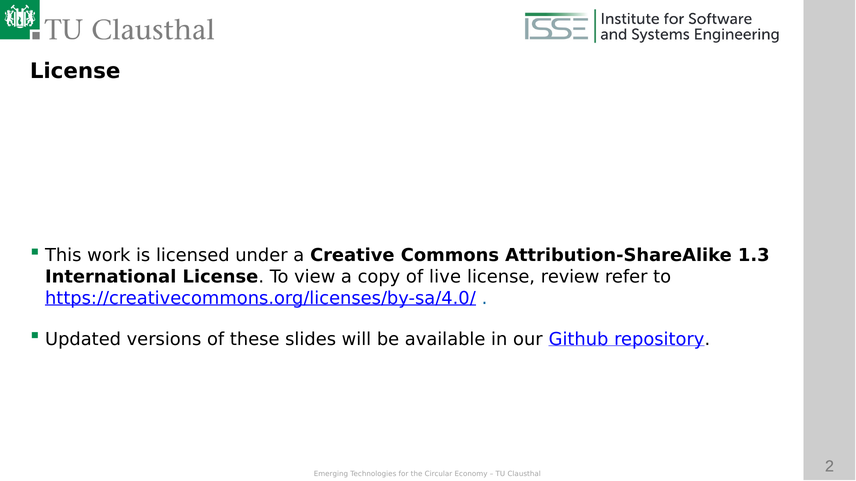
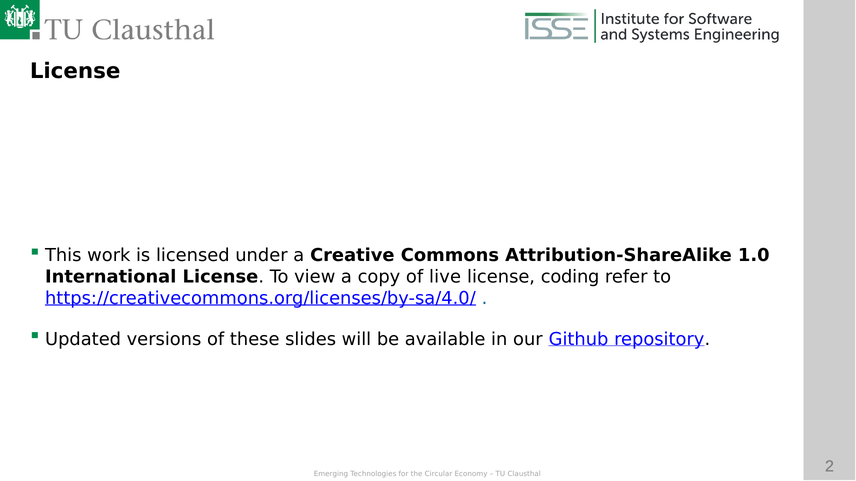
1.3: 1.3 -> 1.0
review: review -> coding
